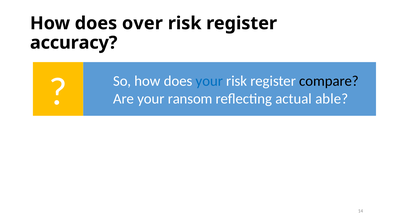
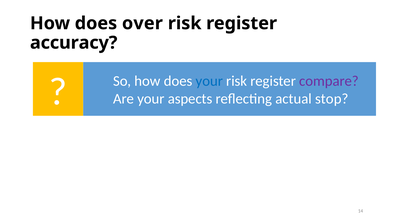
compare colour: black -> purple
ransom: ransom -> aspects
able: able -> stop
